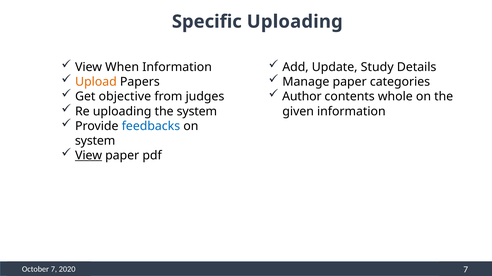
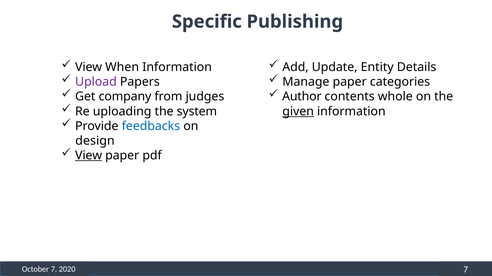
Specific Uploading: Uploading -> Publishing
Study: Study -> Entity
Upload colour: orange -> purple
objective: objective -> company
given underline: none -> present
system at (95, 141): system -> design
